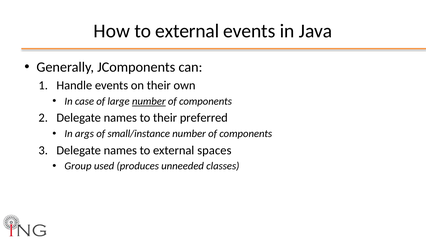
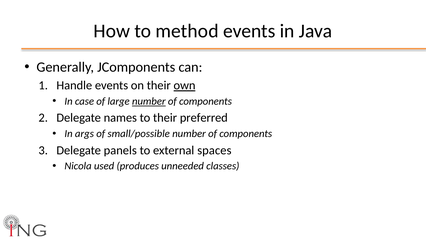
How to external: external -> method
own underline: none -> present
small/instance: small/instance -> small/possible
names at (120, 150): names -> panels
Group: Group -> Nicola
